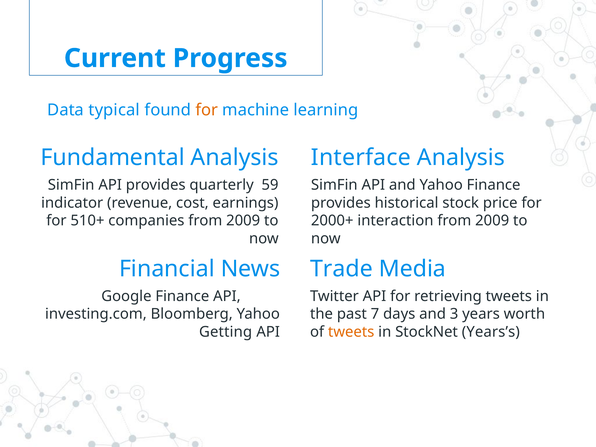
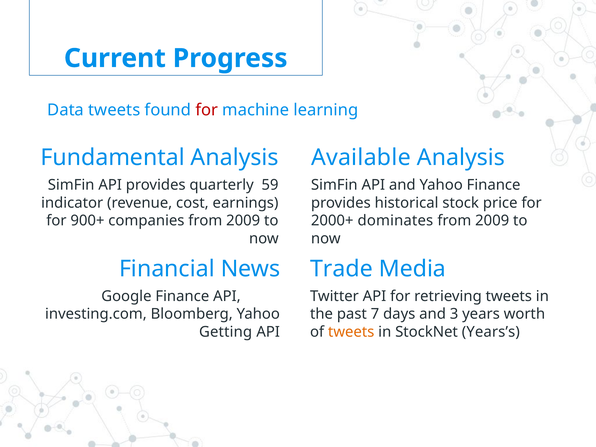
Data typical: typical -> tweets
for at (207, 110) colour: orange -> red
Interface: Interface -> Available
510+: 510+ -> 900+
interaction: interaction -> dominates
